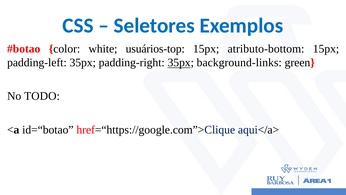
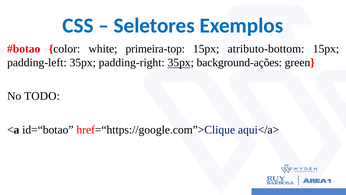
usuários-top: usuários-top -> primeira-top
background-links: background-links -> background-ações
